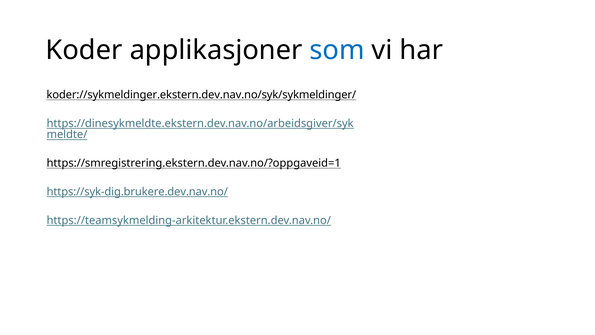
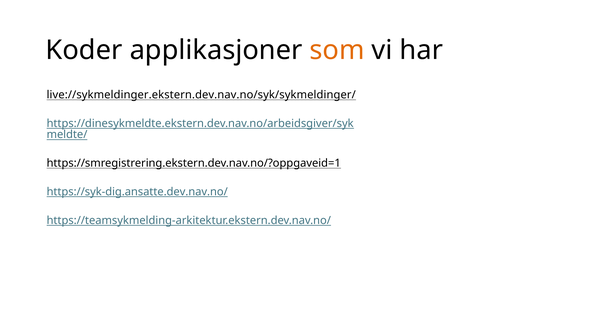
som colour: blue -> orange
koder://sykmeldinger.ekstern.dev.nav.no/syk/sykmeldinger/: koder://sykmeldinger.ekstern.dev.nav.no/syk/sykmeldinger/ -> live://sykmeldinger.ekstern.dev.nav.no/syk/sykmeldinger/
https://syk-dig.brukere.dev.nav.no/: https://syk-dig.brukere.dev.nav.no/ -> https://syk-dig.ansatte.dev.nav.no/
